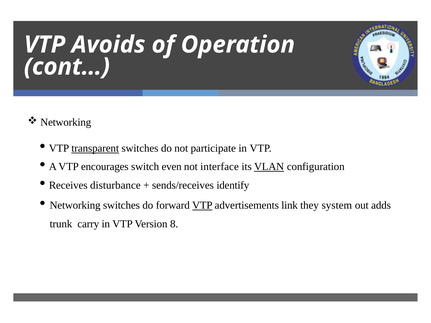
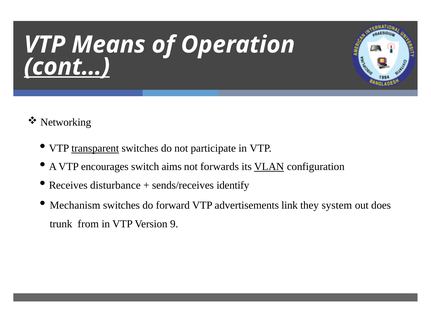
Avoids: Avoids -> Means
cont… underline: none -> present
even: even -> aims
interface: interface -> forwards
Networking at (75, 206): Networking -> Mechanism
VTP at (202, 206) underline: present -> none
adds: adds -> does
carry: carry -> from
8: 8 -> 9
